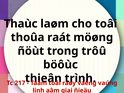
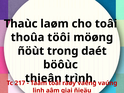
raát: raát -> töôi
trôû: trôû -> daét
